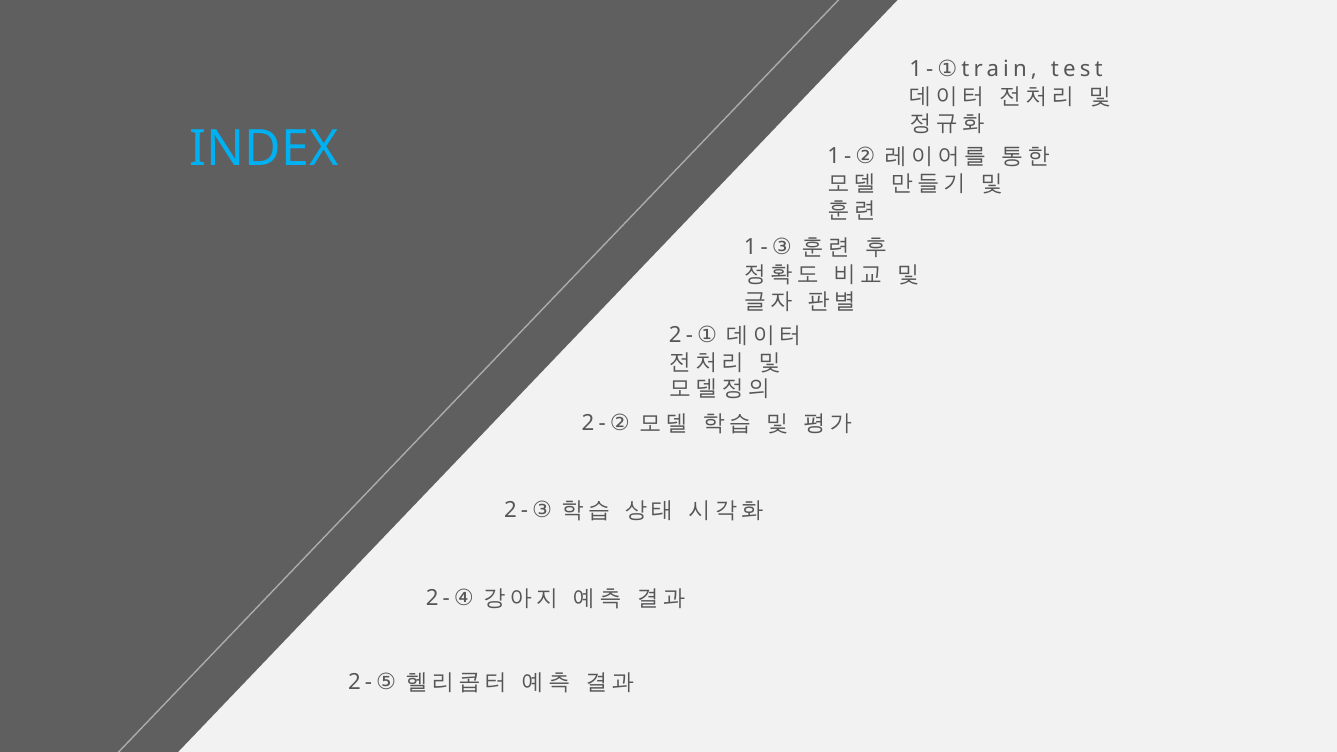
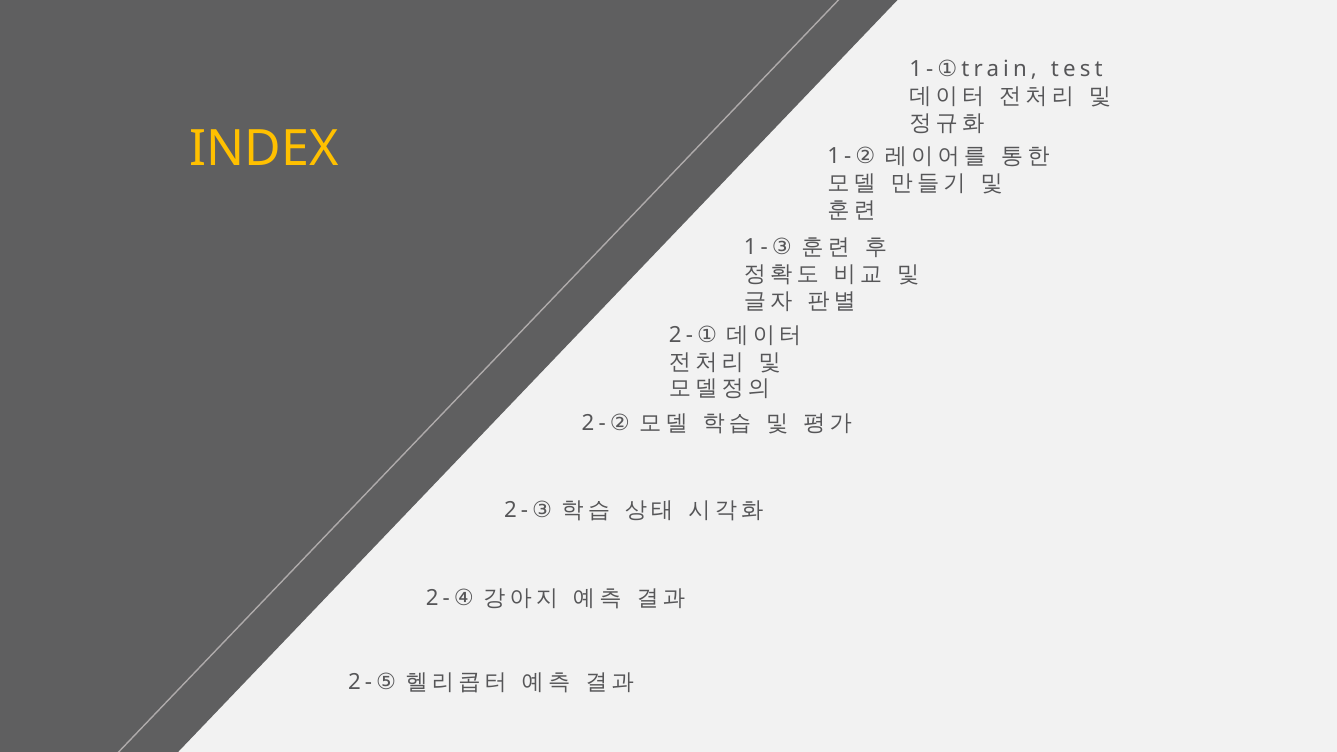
INDEX colour: light blue -> yellow
